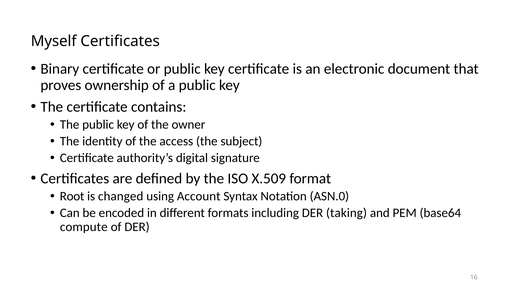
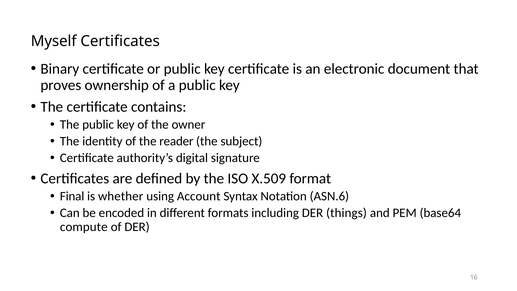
access: access -> reader
Root: Root -> Final
changed: changed -> whether
ASN.0: ASN.0 -> ASN.6
taking: taking -> things
